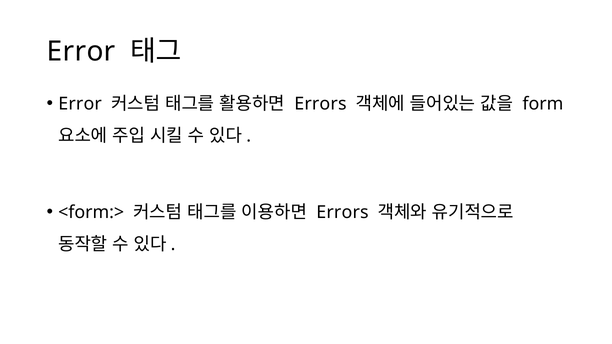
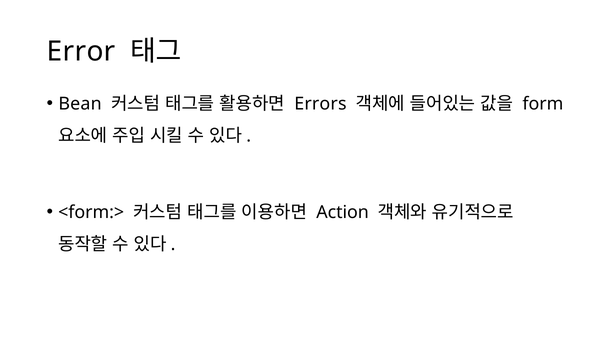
Error at (80, 104): Error -> Bean
Errors at (342, 213): Errors -> Action
